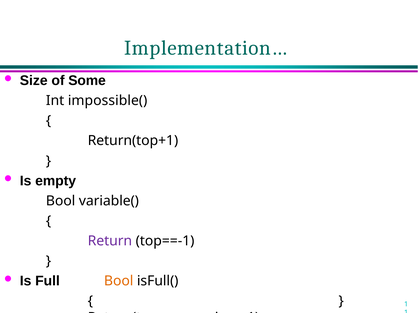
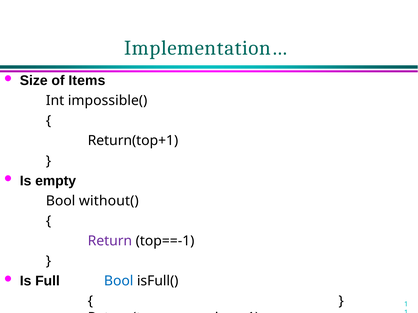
Some: Some -> Items
variable(: variable( -> without(
Bool at (119, 281) colour: orange -> blue
